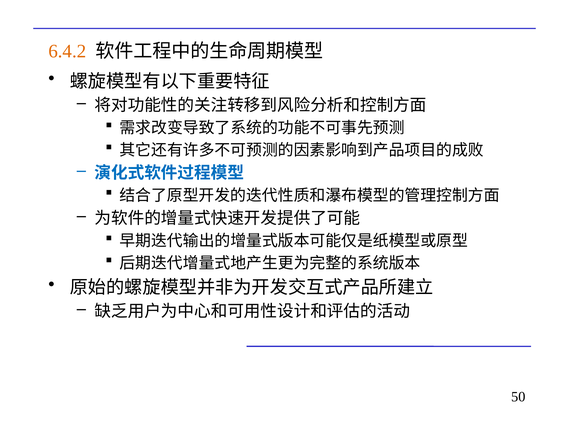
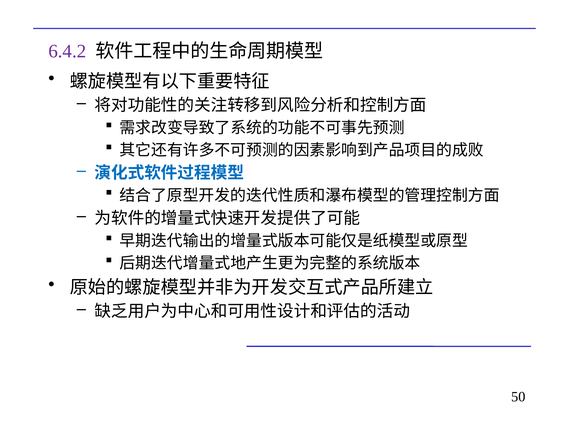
6.4.2 colour: orange -> purple
